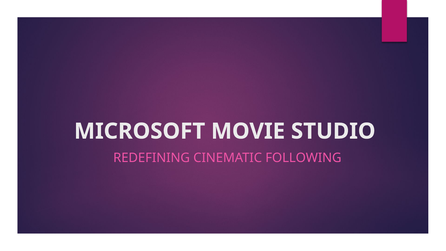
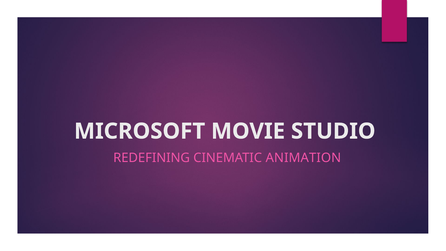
FOLLOWING: FOLLOWING -> ANIMATION
